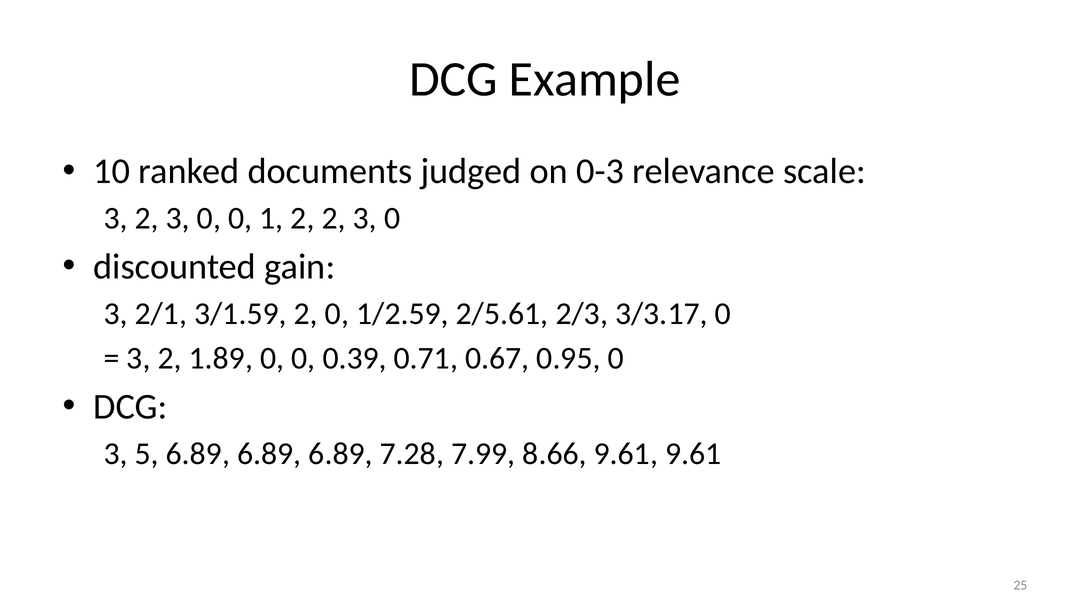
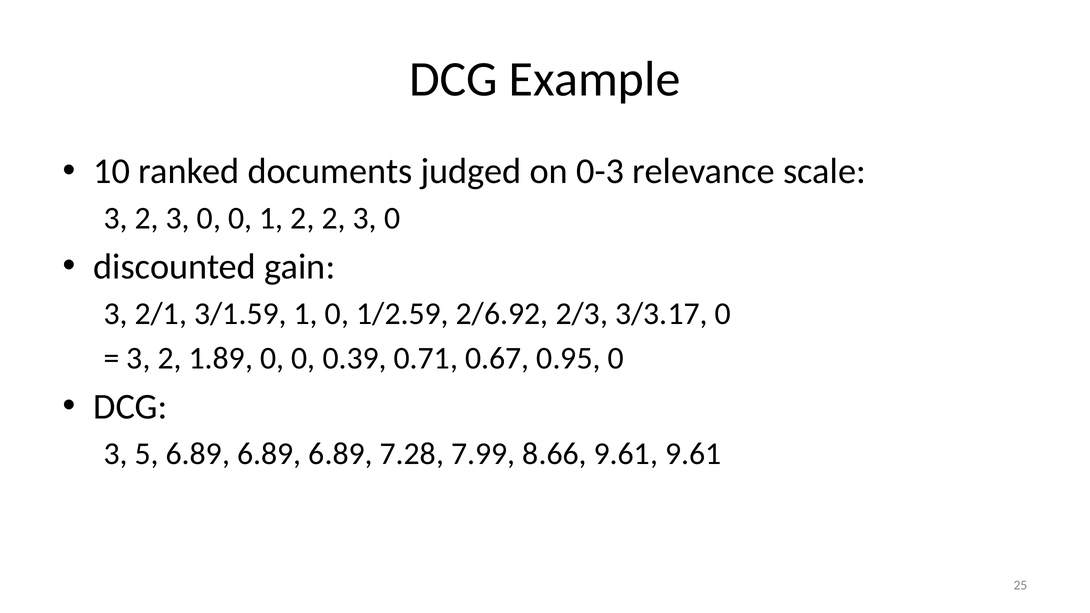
3/1.59 2: 2 -> 1
2/5.61: 2/5.61 -> 2/6.92
